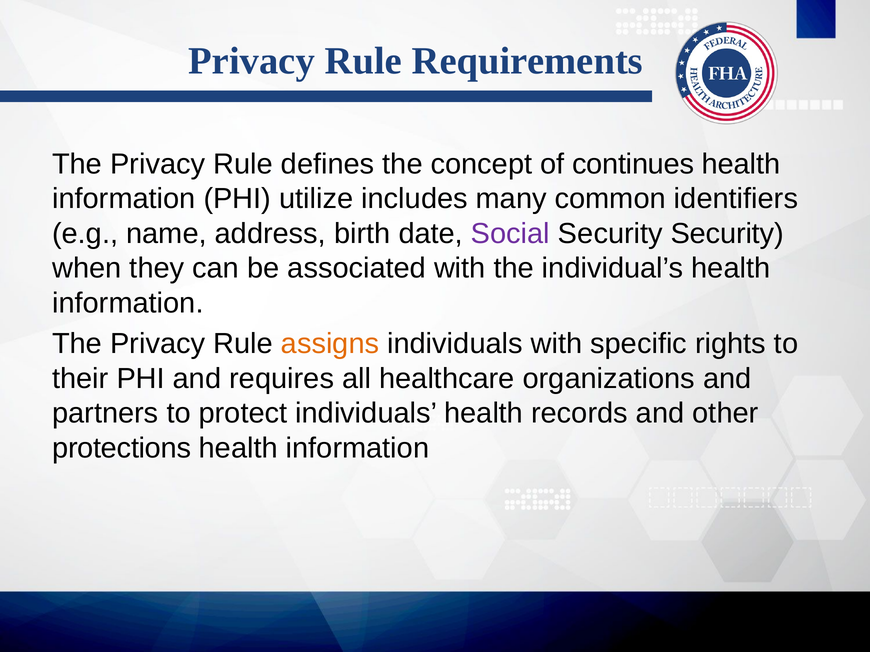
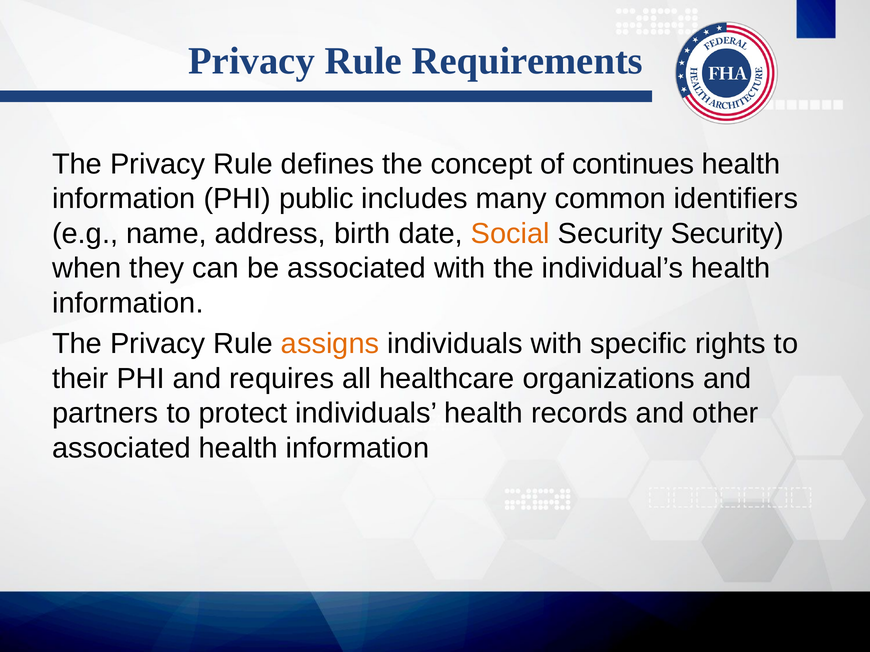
utilize: utilize -> public
Social colour: purple -> orange
protections at (122, 448): protections -> associated
